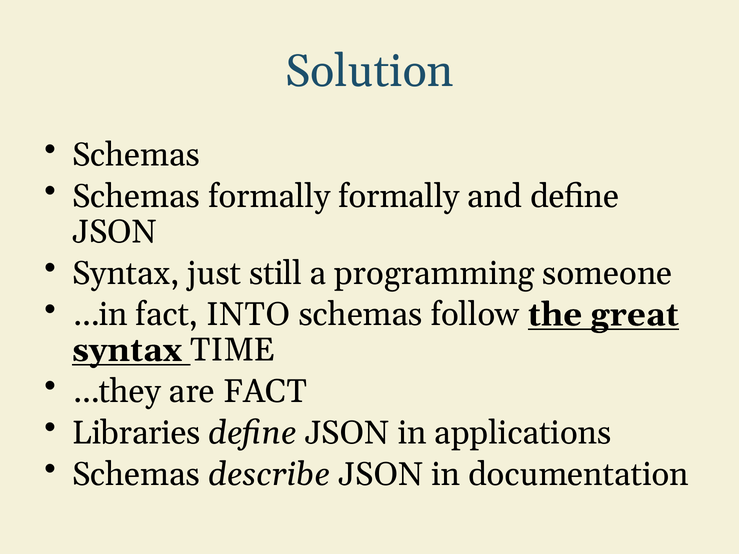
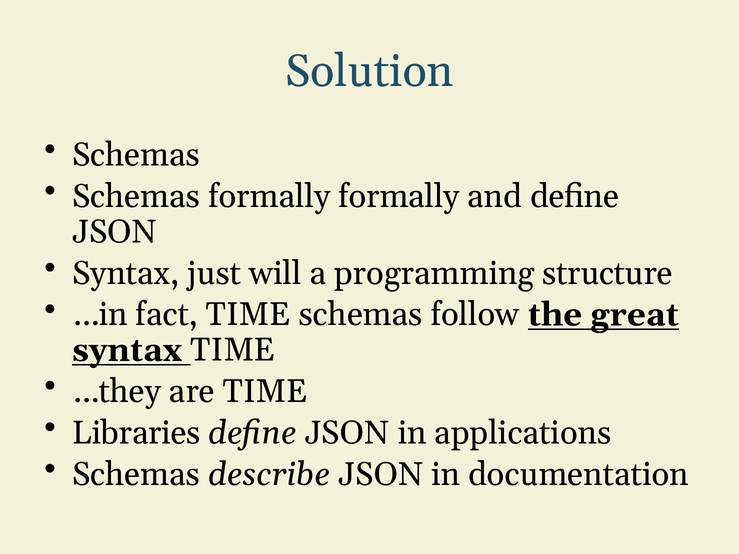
still: still -> will
someone: someone -> structure
fact INTO: INTO -> TIME
are FACT: FACT -> TIME
